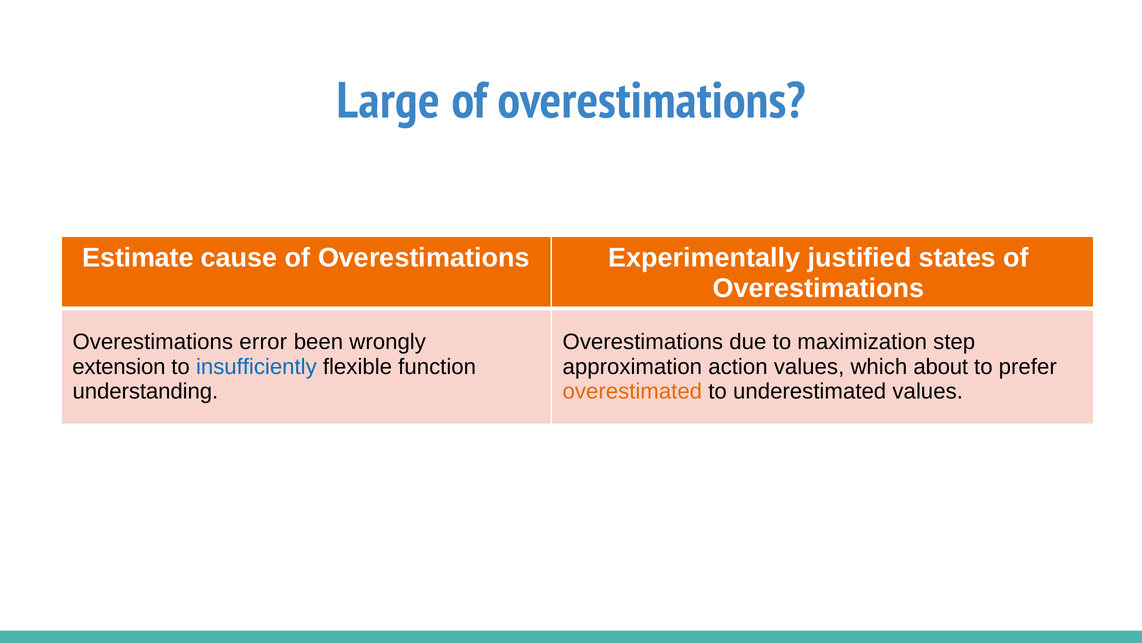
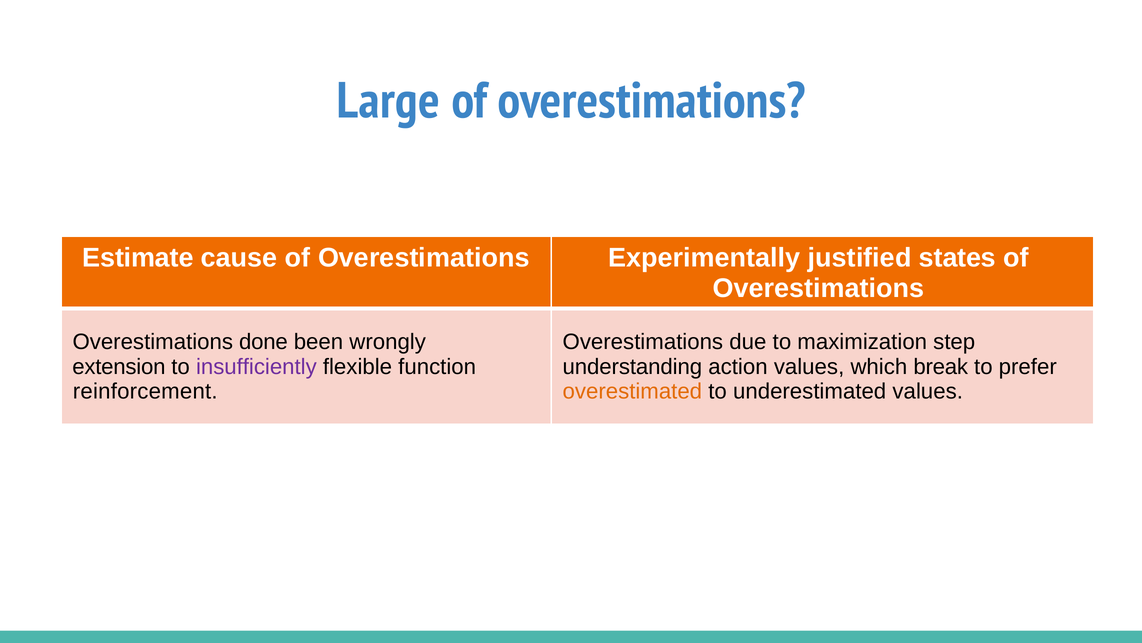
error: error -> done
insufficiently colour: blue -> purple
approximation: approximation -> understanding
about: about -> break
understanding: understanding -> reinforcement
